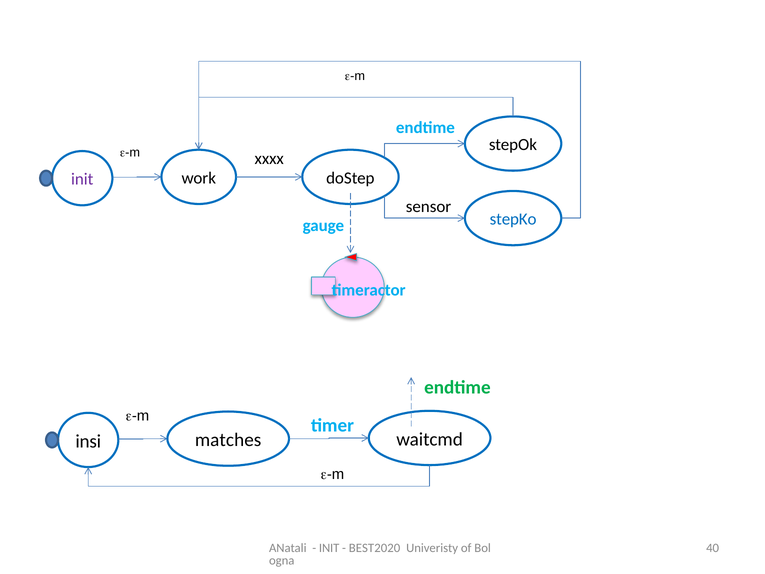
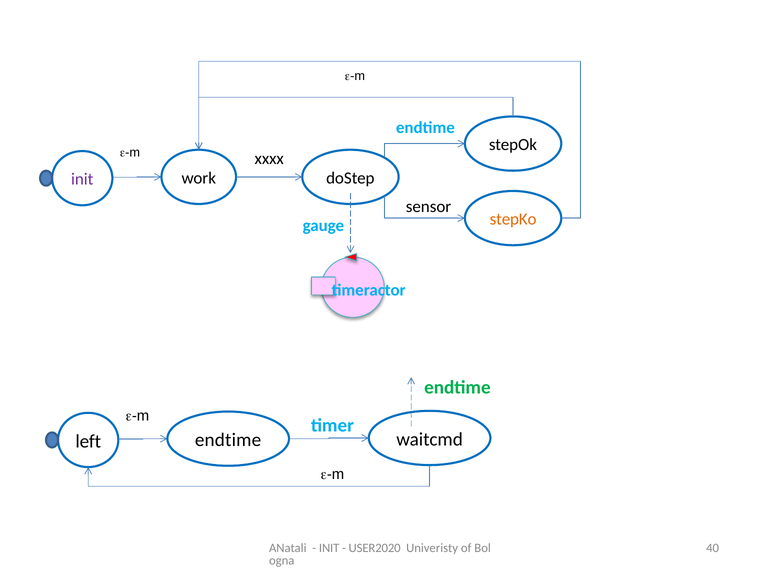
stepKo colour: blue -> orange
matches at (228, 440): matches -> endtime
insi: insi -> left
BEST2020: BEST2020 -> USER2020
